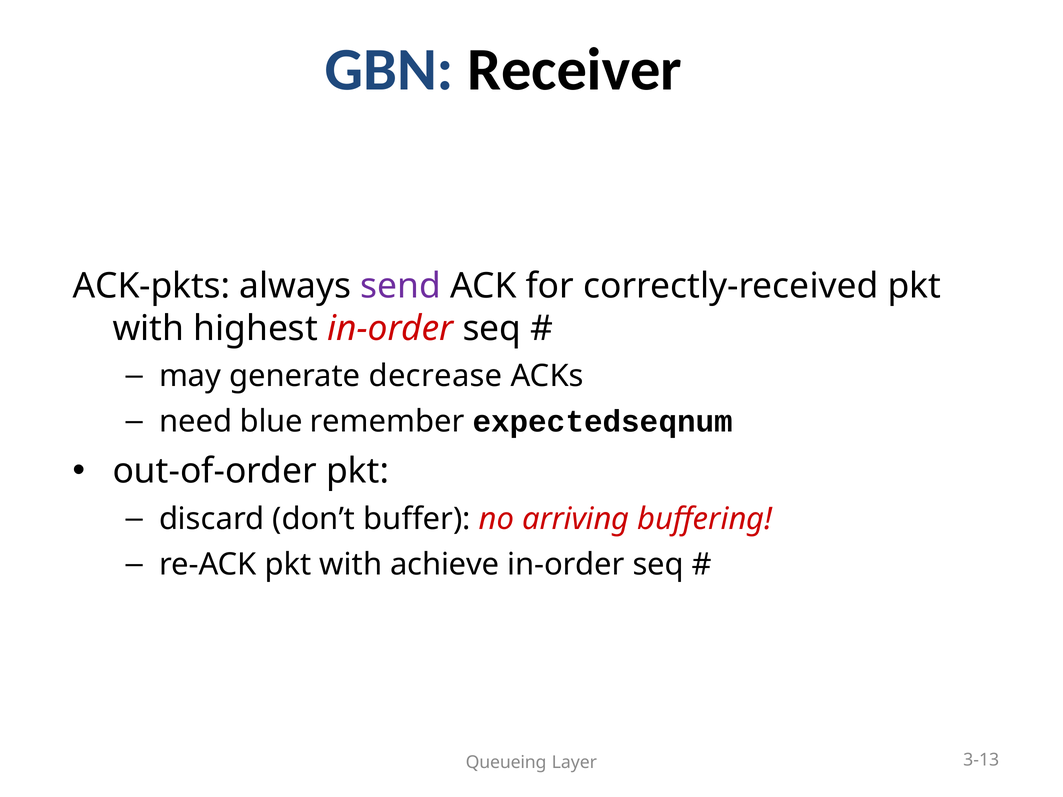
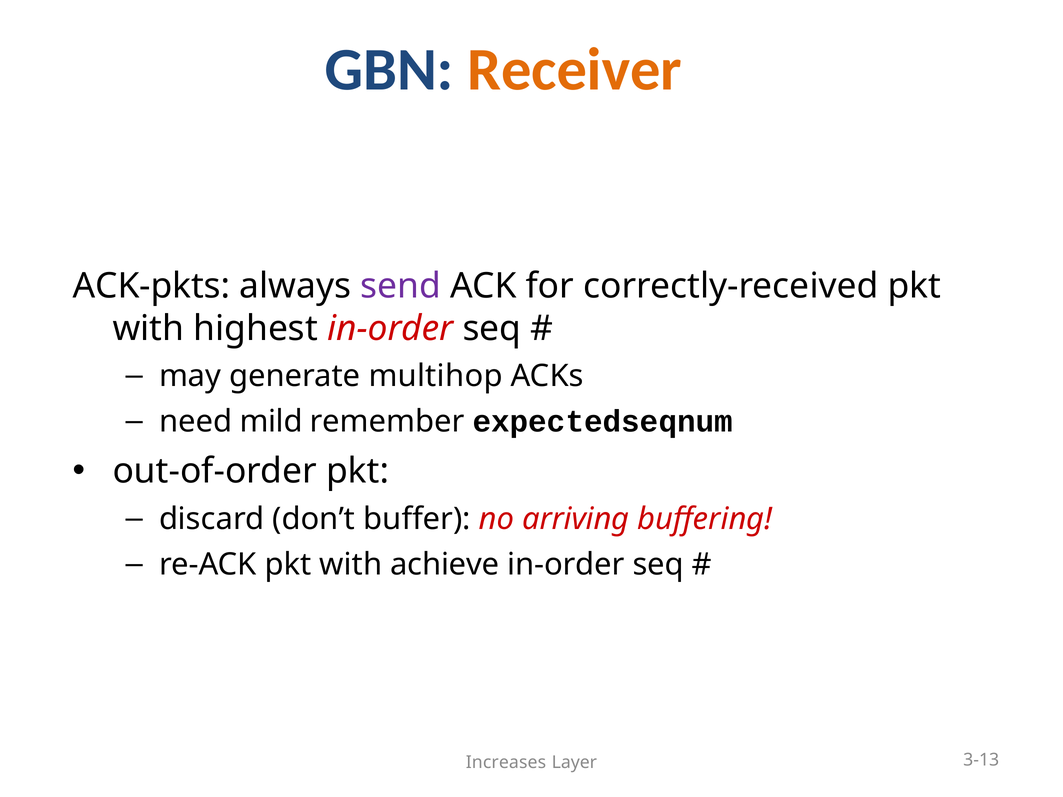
Receiver colour: black -> orange
decrease: decrease -> multihop
blue: blue -> mild
Queueing: Queueing -> Increases
